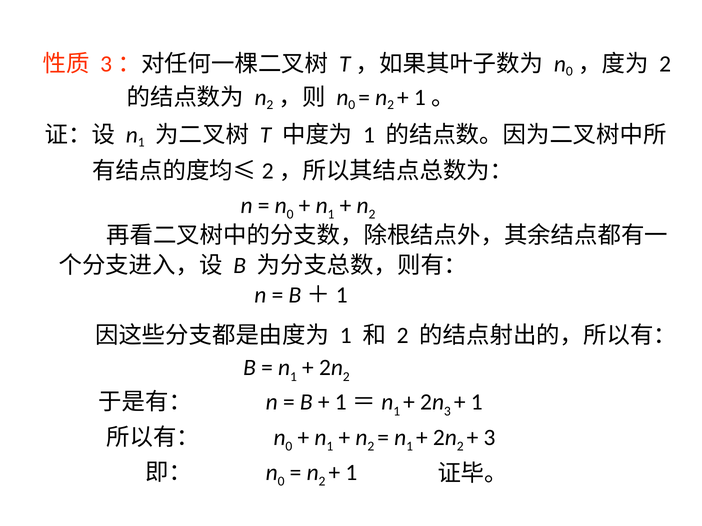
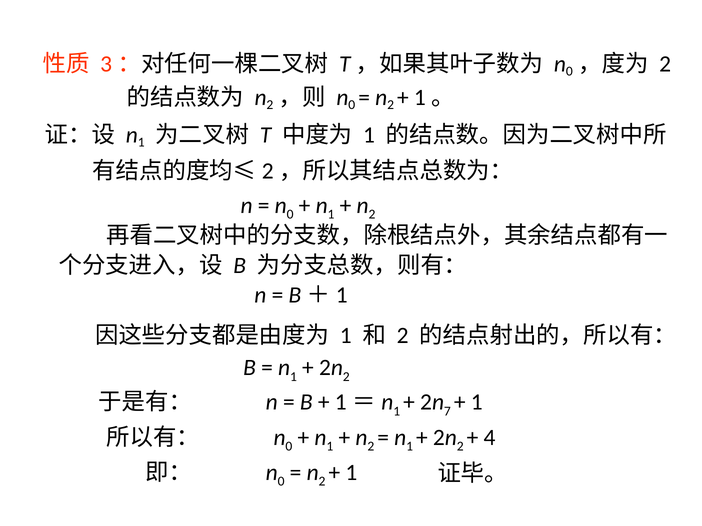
3 at (447, 412): 3 -> 7
3 at (490, 438): 3 -> 4
